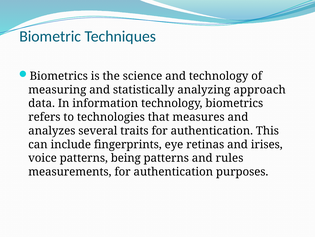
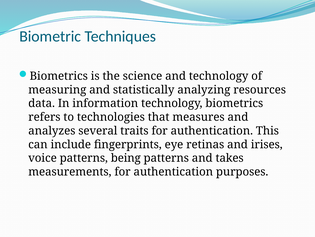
approach: approach -> resources
rules: rules -> takes
